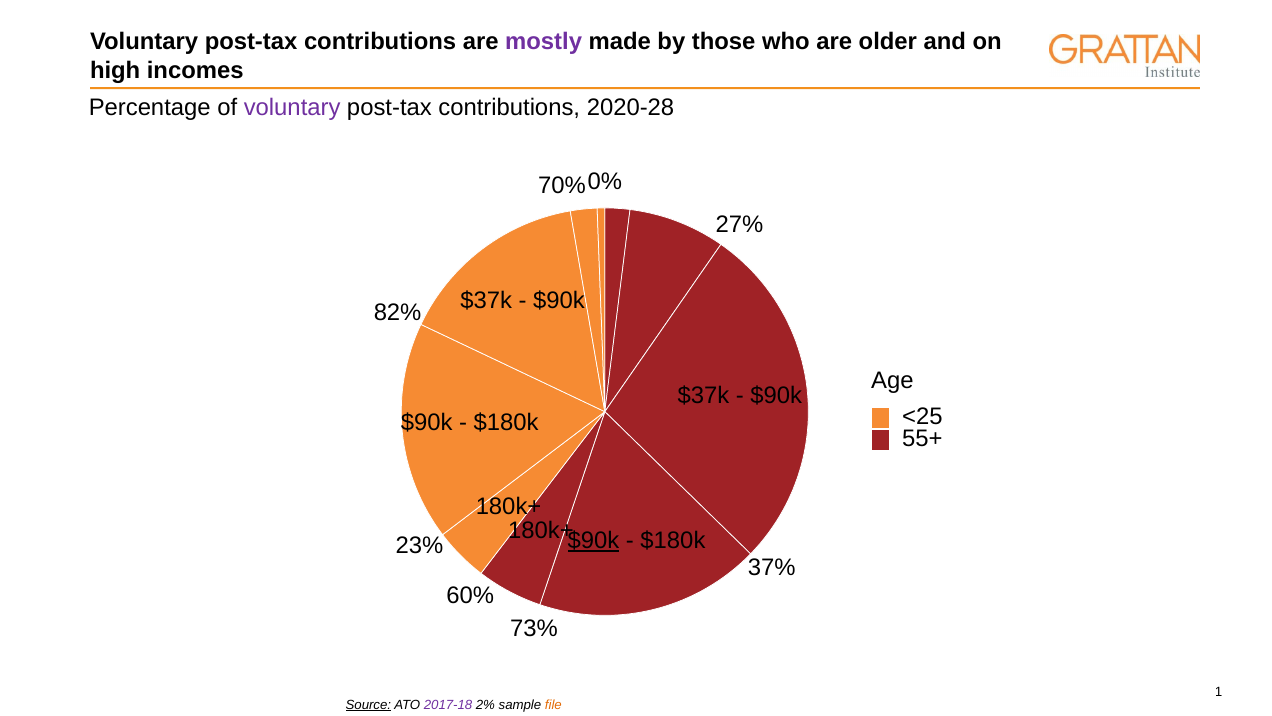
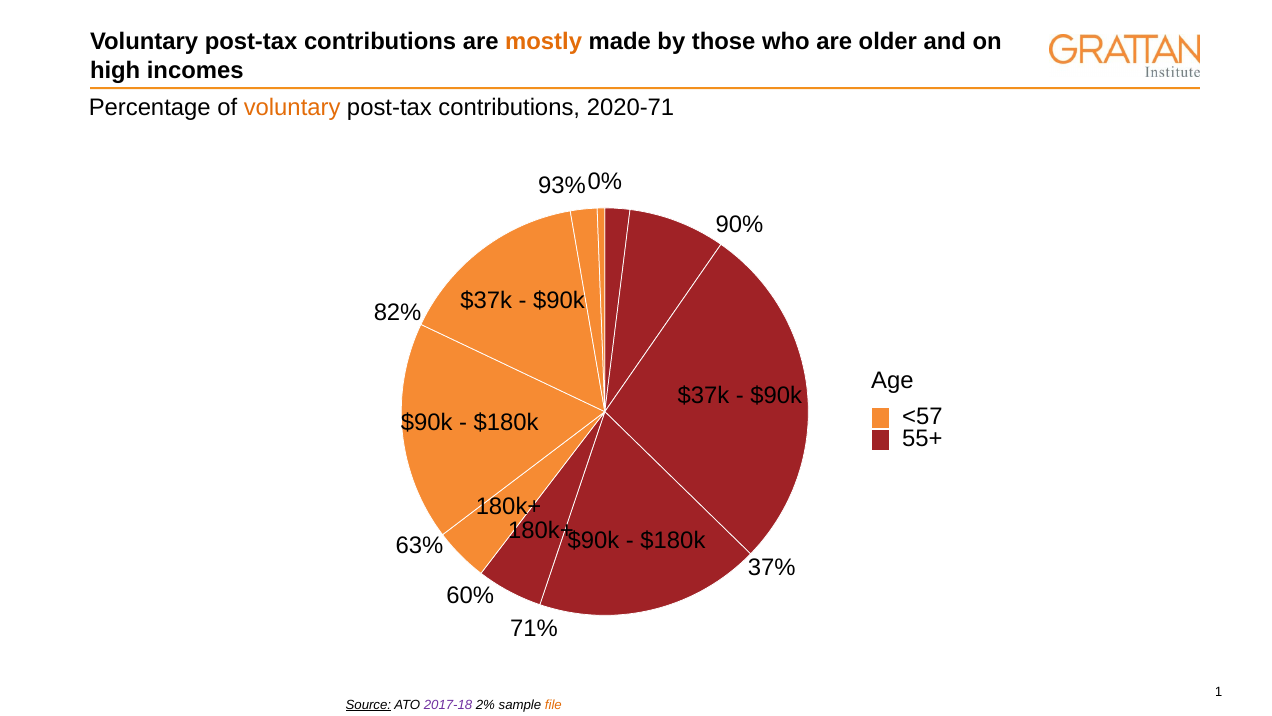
mostly colour: purple -> orange
voluntary at (292, 108) colour: purple -> orange
2020-28: 2020-28 -> 2020-71
70%: 70% -> 93%
27%: 27% -> 90%
<25: <25 -> <57
$90k at (594, 541) underline: present -> none
23%: 23% -> 63%
73%: 73% -> 71%
